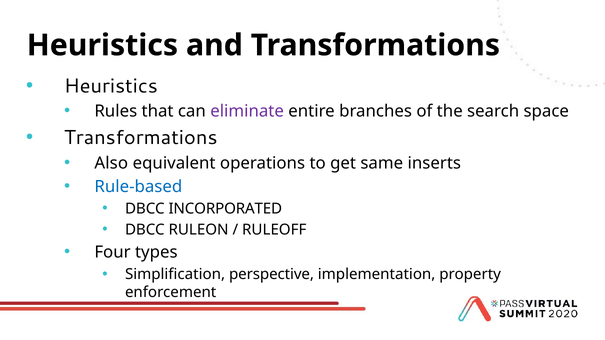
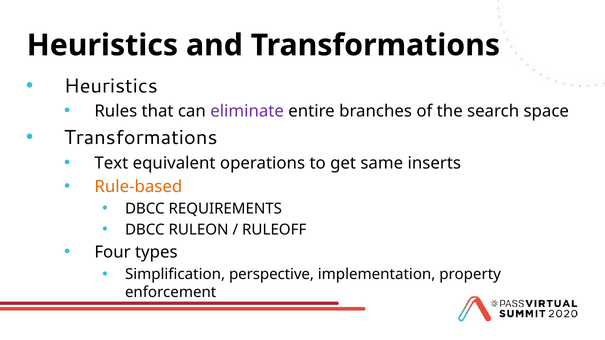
Also: Also -> Text
Rule-based colour: blue -> orange
INCORPORATED: INCORPORATED -> REQUIREMENTS
